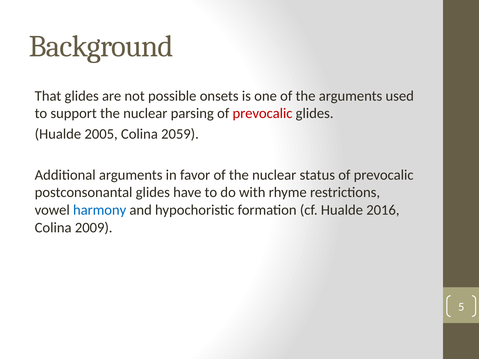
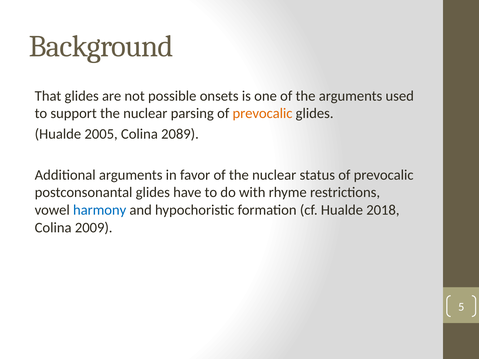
prevocalic at (262, 114) colour: red -> orange
2059: 2059 -> 2089
2016: 2016 -> 2018
